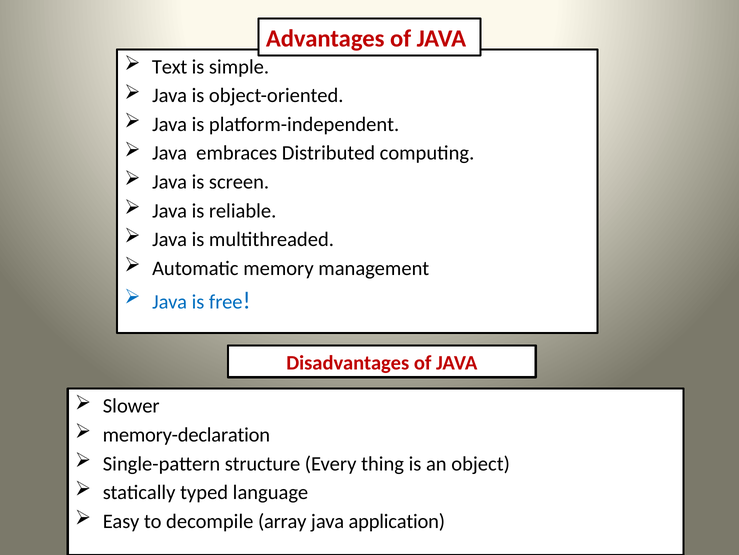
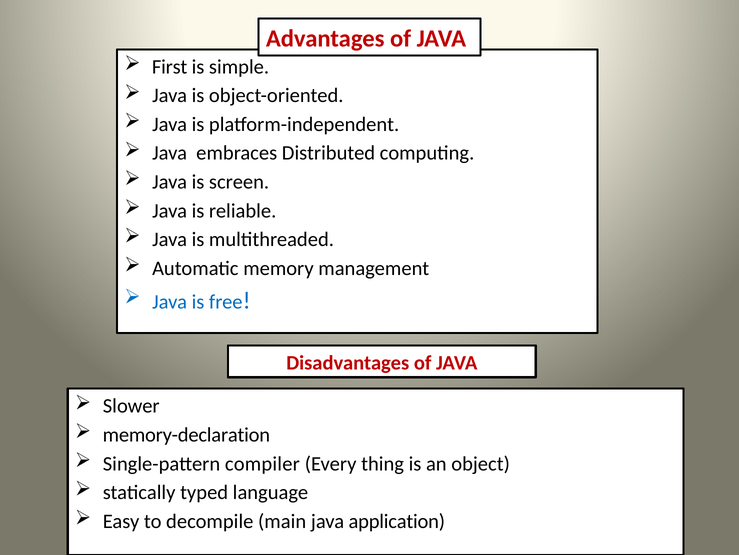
Text: Text -> First
structure: structure -> compiler
array: array -> main
